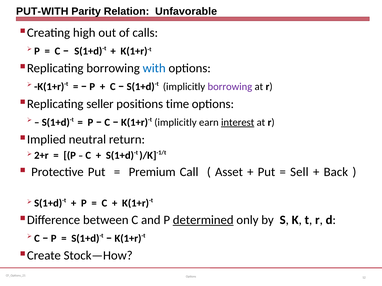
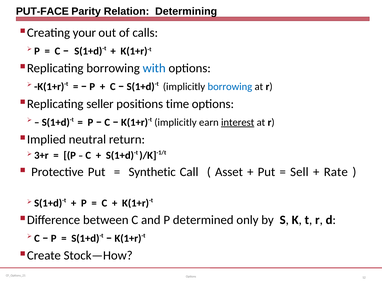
PUT-WITH: PUT-WITH -> PUT-FACE
Unfavorable: Unfavorable -> Determining
high: high -> your
borrowing at (230, 87) colour: purple -> blue
2+r: 2+r -> 3+r
Premium: Premium -> Synthetic
Back: Back -> Rate
determined underline: present -> none
